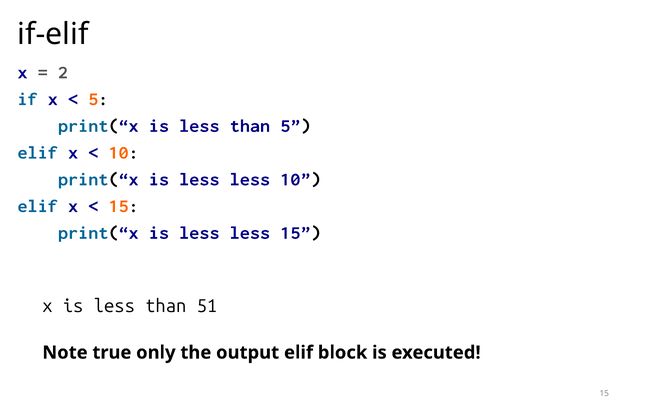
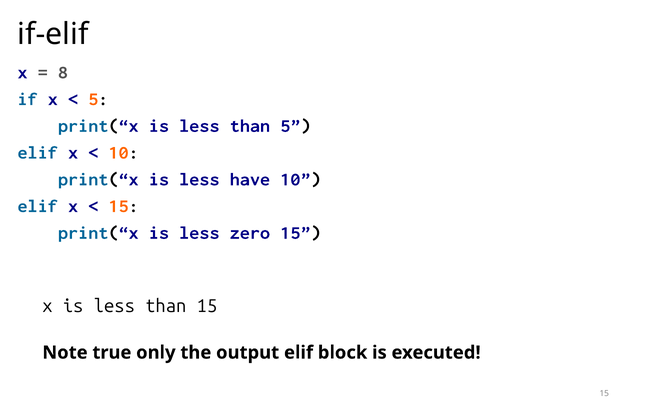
2: 2 -> 8
less at (250, 179): less -> have
less at (250, 233): less -> zero
than 51: 51 -> 15
